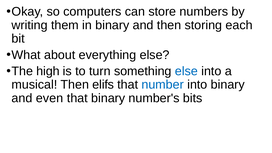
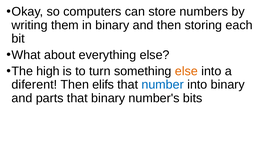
else at (186, 71) colour: blue -> orange
musical: musical -> diferent
even: even -> parts
